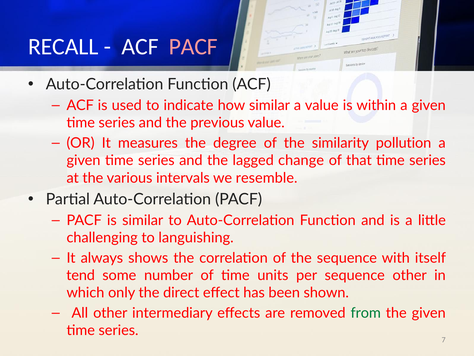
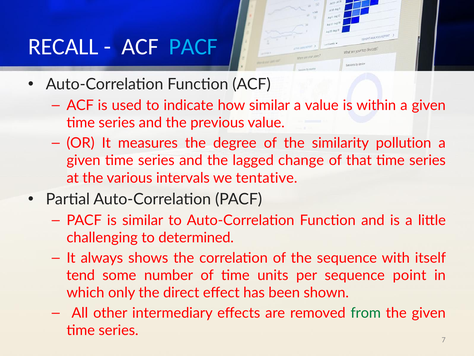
PACF at (193, 47) colour: pink -> light blue
resemble: resemble -> tentative
languishing: languishing -> determined
sequence other: other -> point
